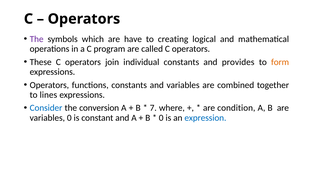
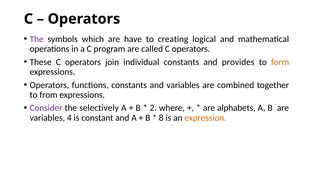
lines: lines -> from
Consider colour: blue -> purple
conversion: conversion -> selectively
7: 7 -> 2
condition: condition -> alphabets
variables 0: 0 -> 4
0 at (161, 118): 0 -> 8
expression colour: blue -> orange
